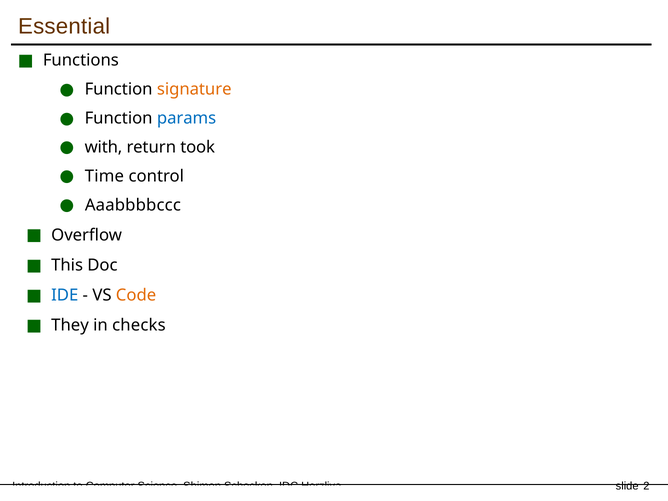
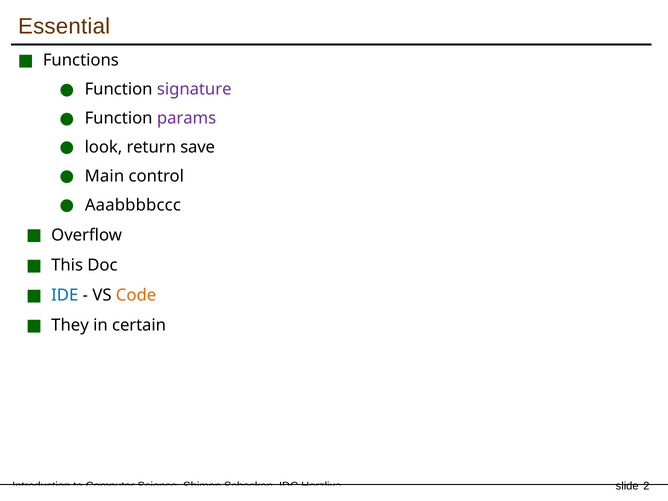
signature colour: orange -> purple
params colour: blue -> purple
with: with -> look
took: took -> save
Time: Time -> Main
checks: checks -> certain
